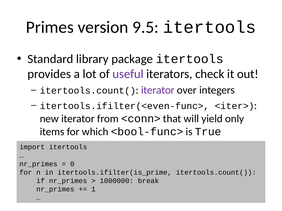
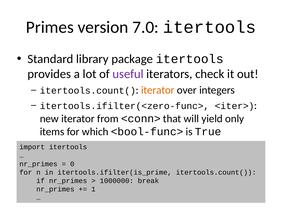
9.5: 9.5 -> 7.0
iterator at (158, 90) colour: purple -> orange
itertools.ifilter(<even-func>: itertools.ifilter(<even-func> -> itertools.ifilter(<zero-func>
